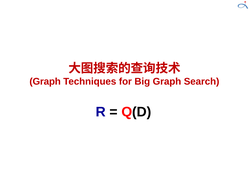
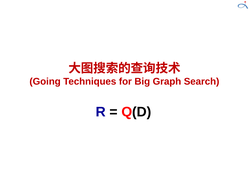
Graph at (45, 81): Graph -> Going
